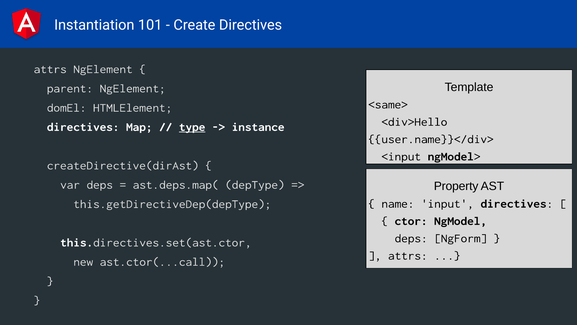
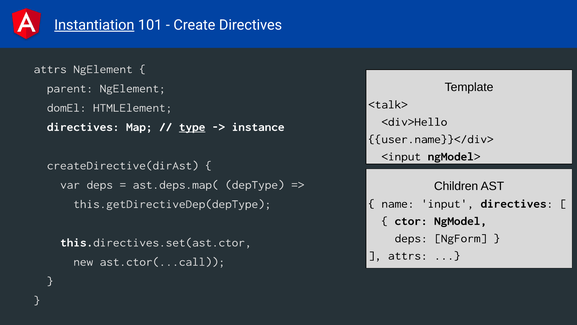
Instantiation underline: none -> present
<same>: <same> -> <talk>
Property: Property -> Children
